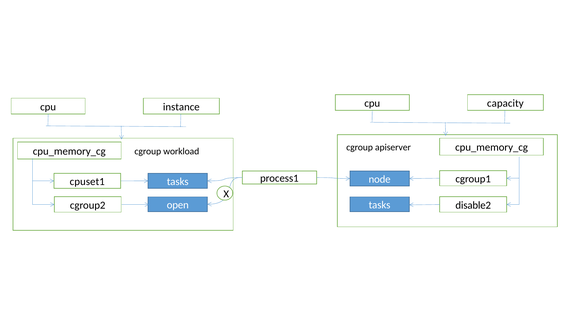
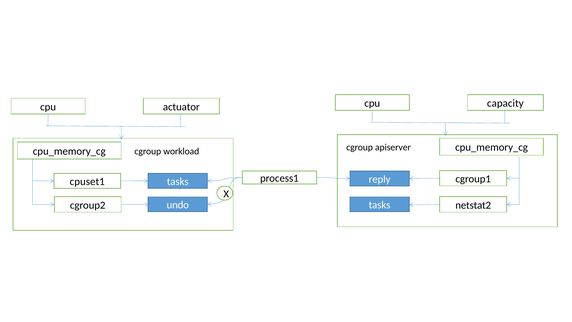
instance: instance -> actuator
node: node -> reply
open: open -> undo
disable2: disable2 -> netstat2
